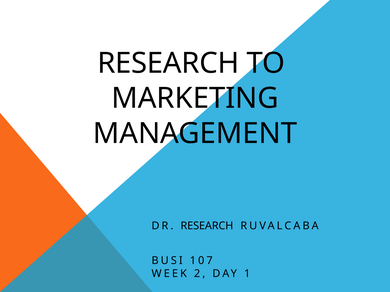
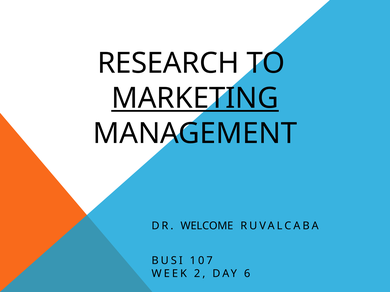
MARKETING underline: none -> present
DR RESEARCH: RESEARCH -> WELCOME
1: 1 -> 6
